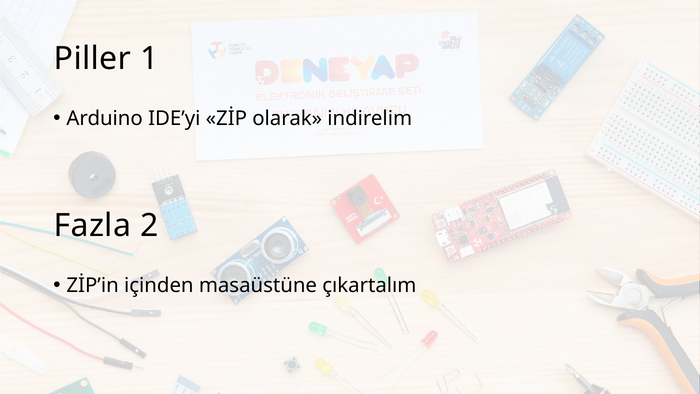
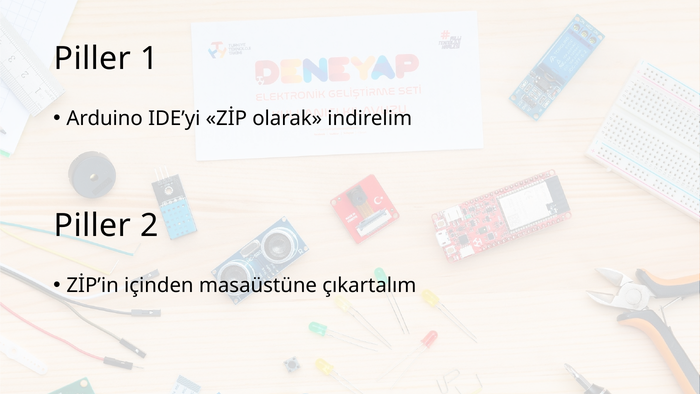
Fazla at (92, 226): Fazla -> Piller
